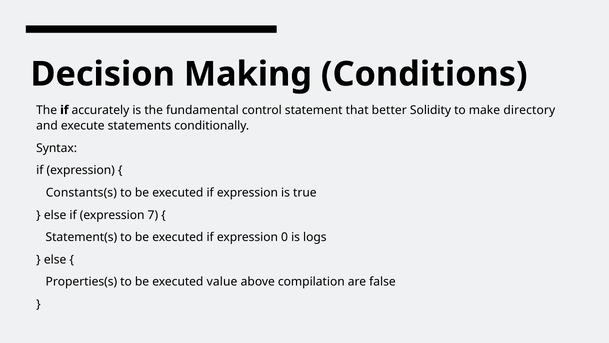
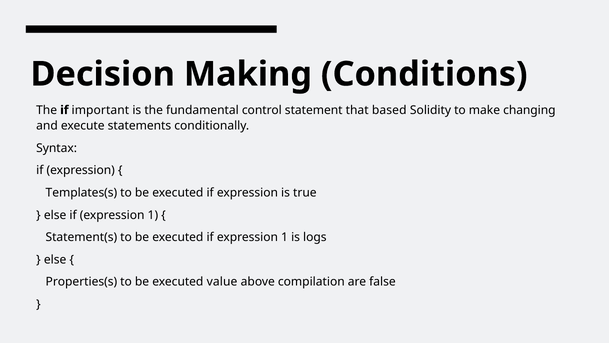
accurately: accurately -> important
better: better -> based
directory: directory -> changing
Constants(s: Constants(s -> Templates(s
else if expression 7: 7 -> 1
executed if expression 0: 0 -> 1
